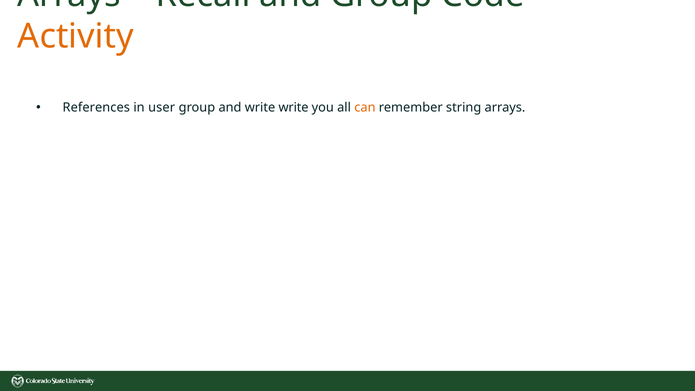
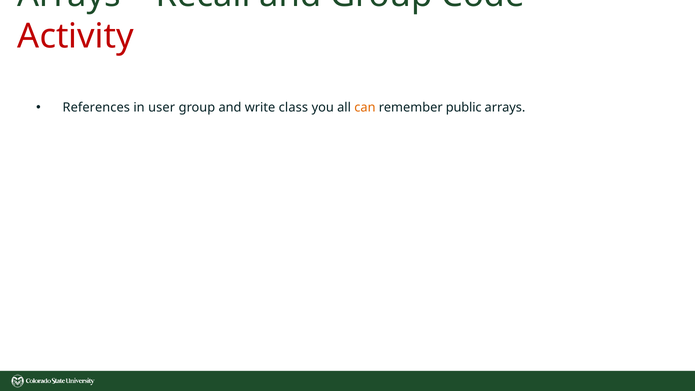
Activity colour: orange -> red
write write: write -> class
string: string -> public
